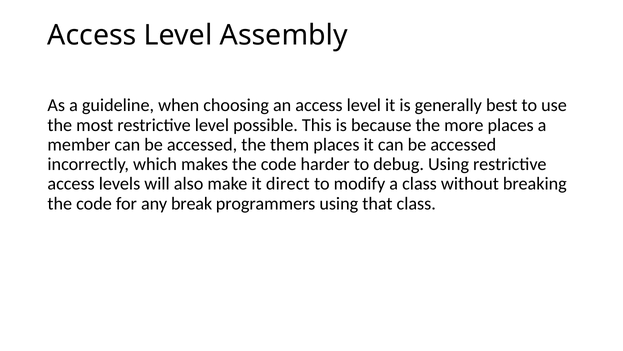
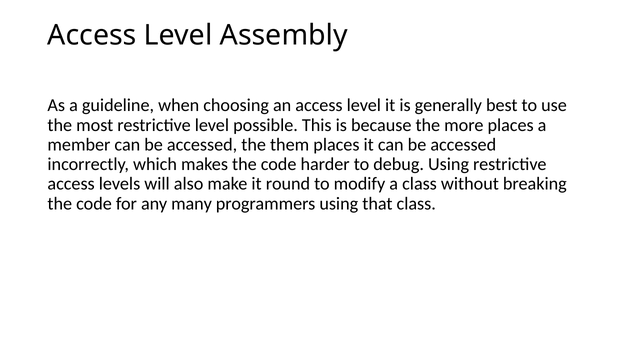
direct: direct -> round
break: break -> many
